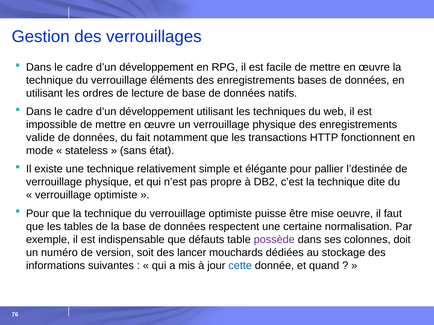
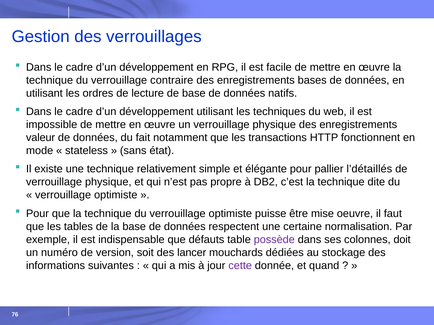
éléments: éléments -> contraire
valide: valide -> valeur
l’destinée: l’destinée -> l’détaillés
cette colour: blue -> purple
